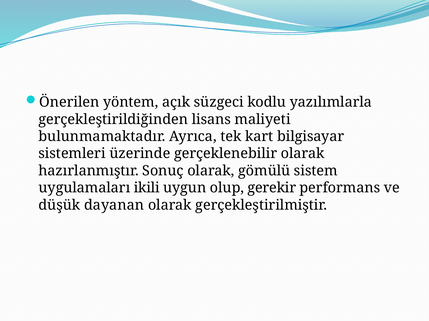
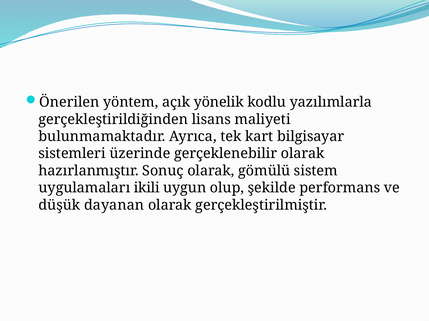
süzgeci: süzgeci -> yönelik
gerekir: gerekir -> şekilde
